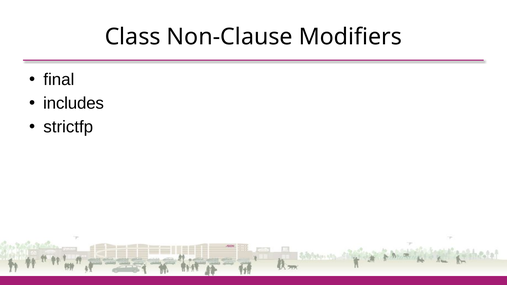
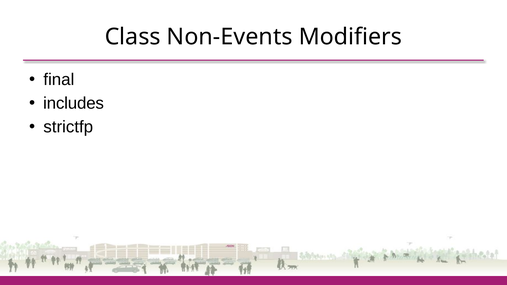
Non-Clause: Non-Clause -> Non-Events
